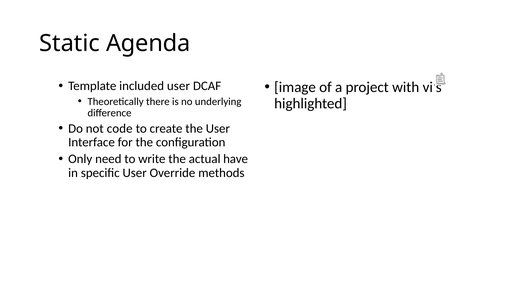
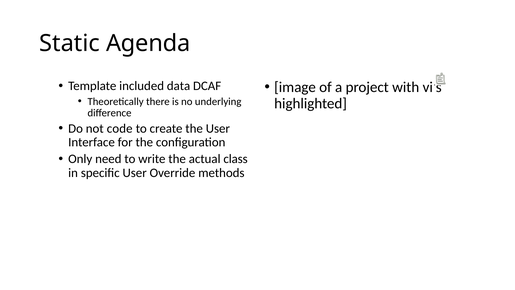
included user: user -> data
have: have -> class
